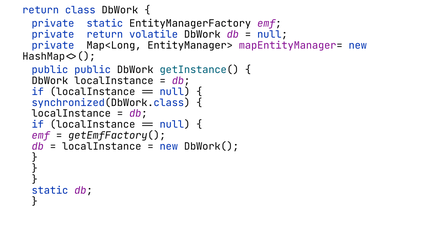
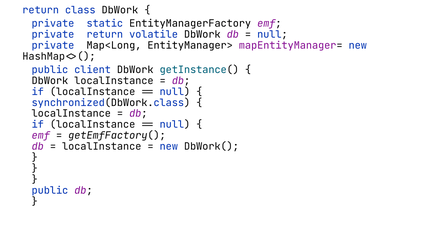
public public: public -> client
static at (50, 190): static -> public
